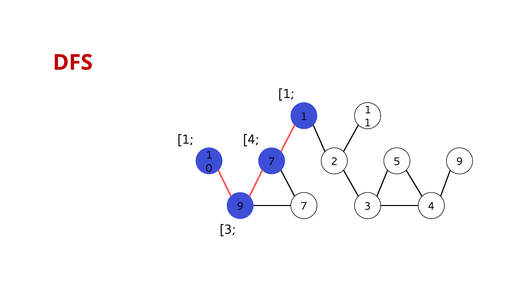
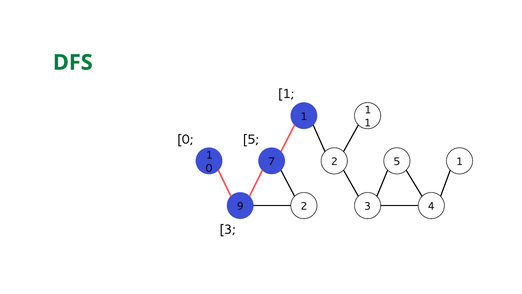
DFS colour: red -> green
1 at (185, 139): 1 -> 0
4 at (251, 139): 4 -> 5
5 9: 9 -> 1
9 7: 7 -> 2
